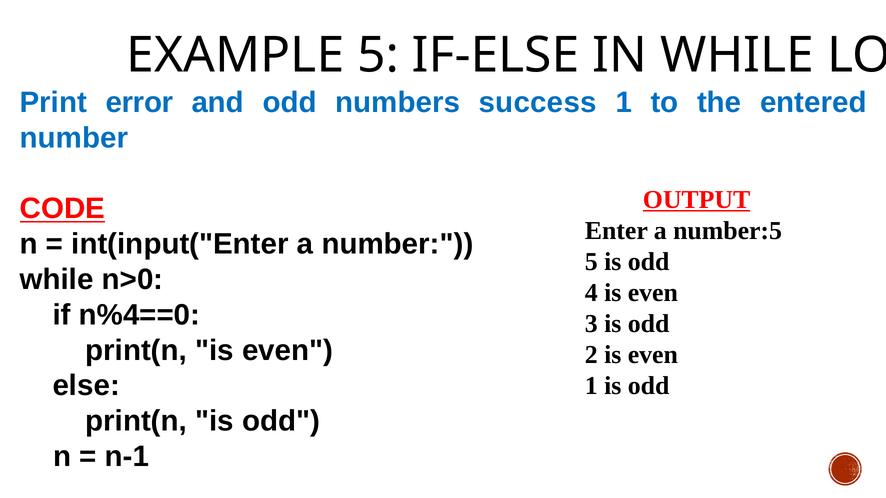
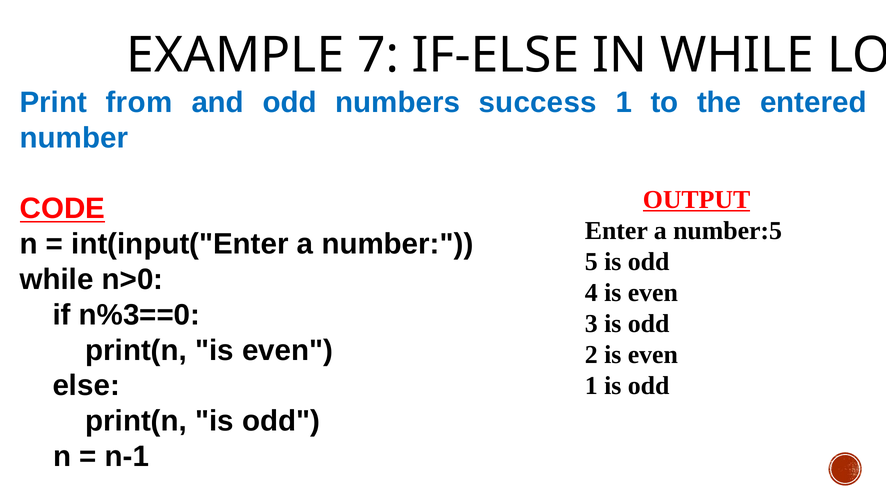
EXAMPLE 5: 5 -> 7
error: error -> from
n%4==0: n%4==0 -> n%3==0
